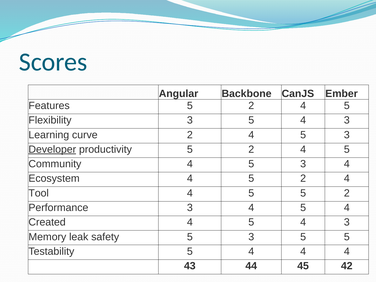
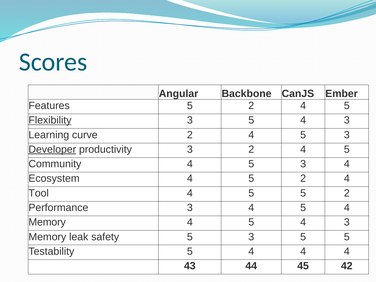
Flexibility underline: none -> present
productivity 5: 5 -> 3
Created at (47, 222): Created -> Memory
